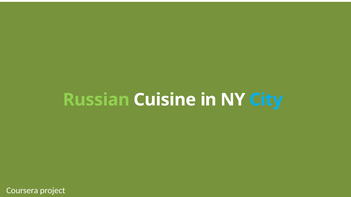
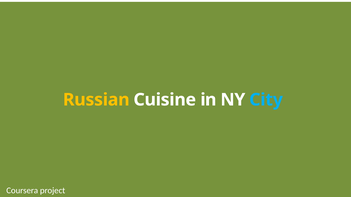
Russian colour: light green -> yellow
